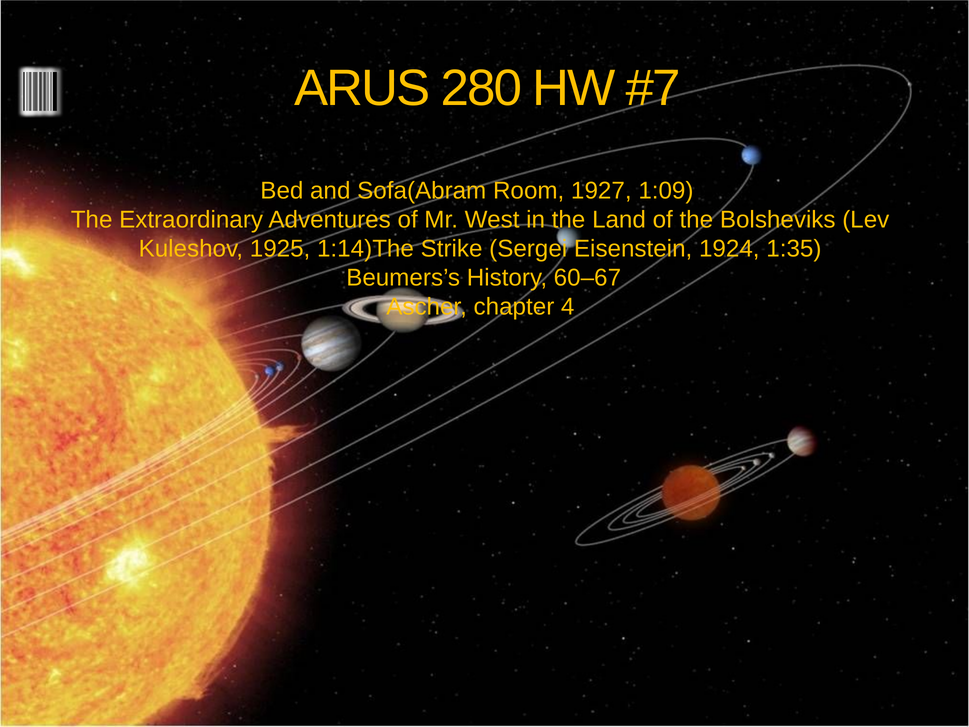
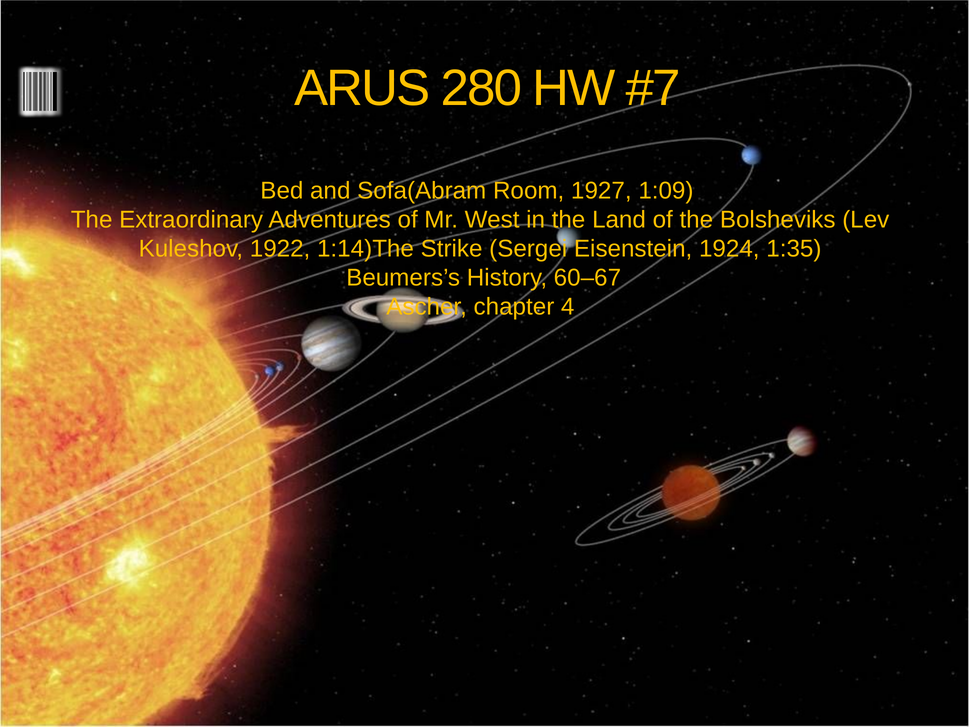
1925: 1925 -> 1922
